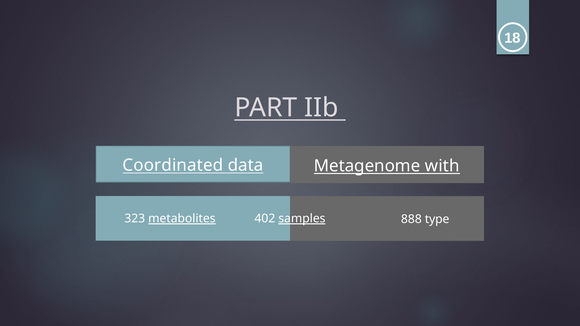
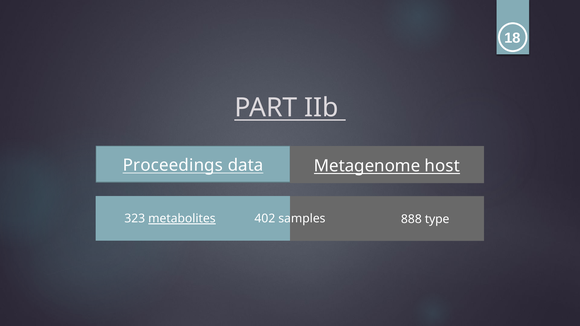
Coordinated: Coordinated -> Proceedings
with: with -> host
samples underline: present -> none
